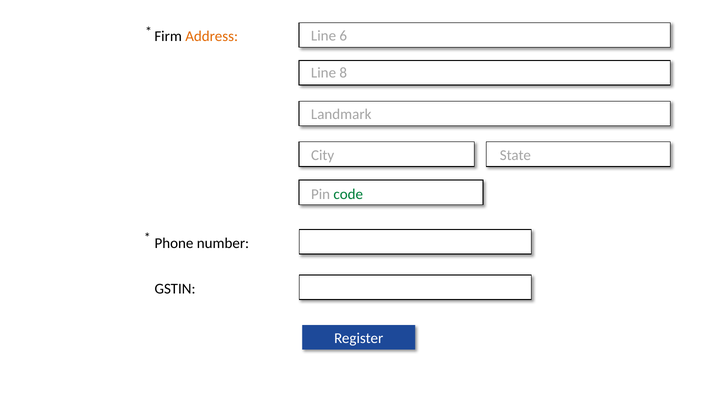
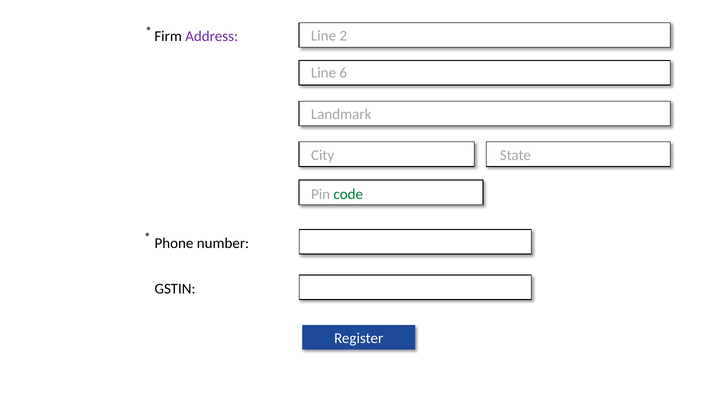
Address colour: orange -> purple
6: 6 -> 2
8: 8 -> 6
